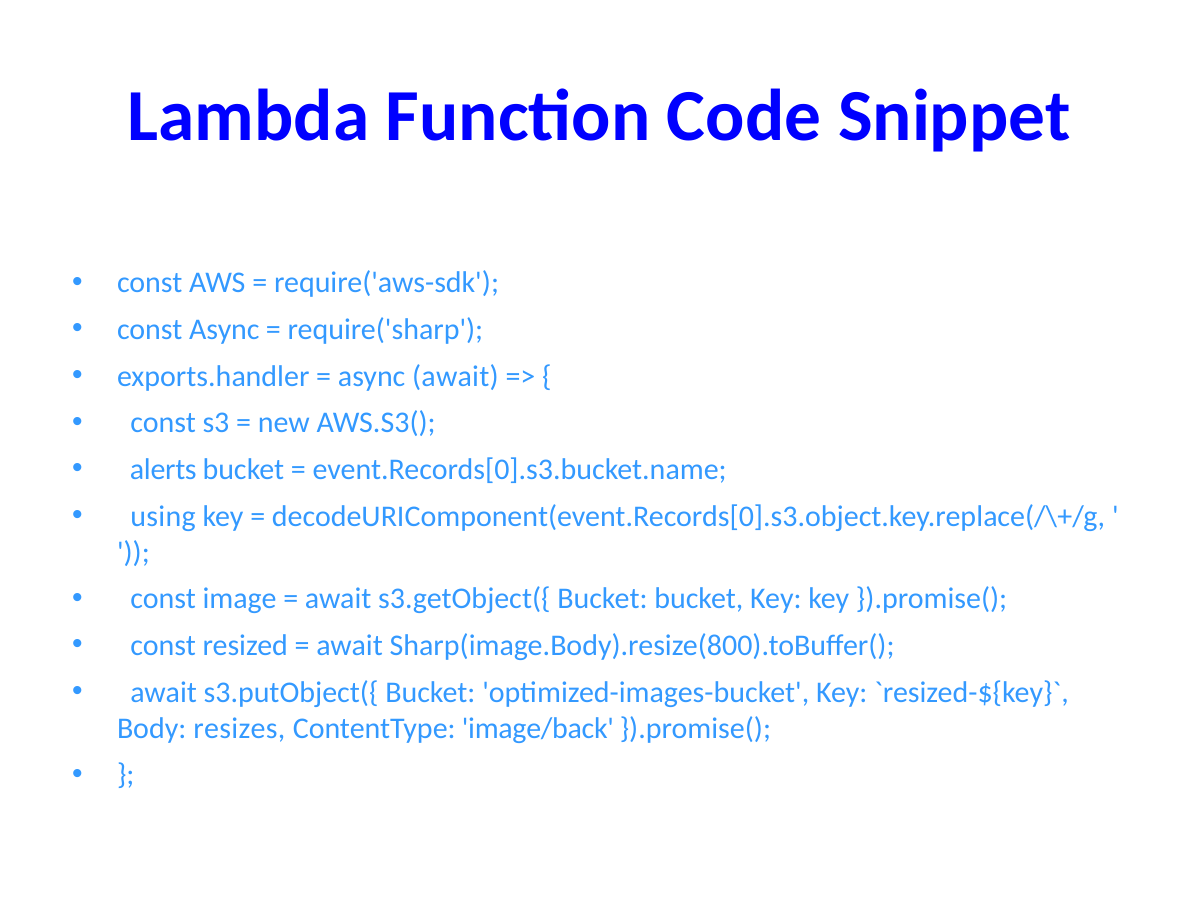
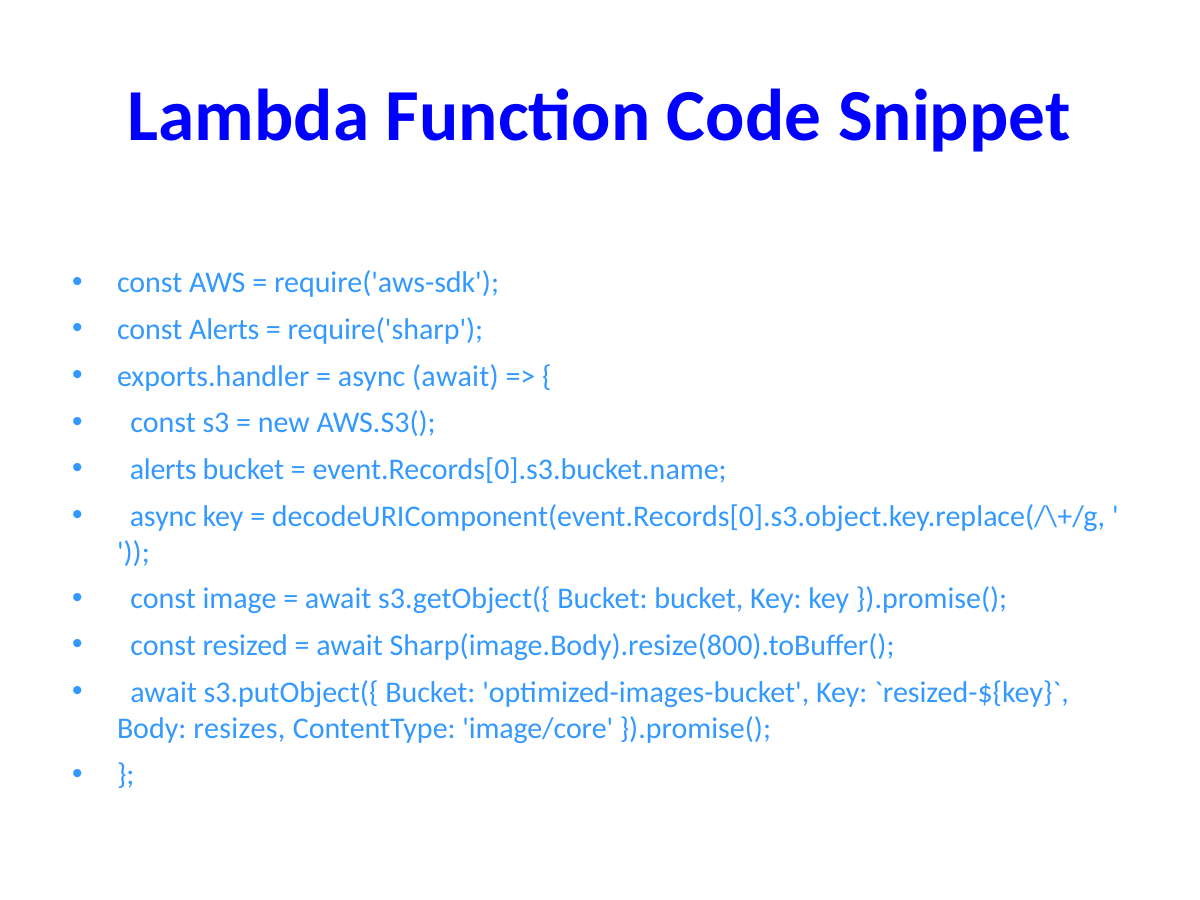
const Async: Async -> Alerts
using at (163, 516): using -> async
image/back: image/back -> image/core
